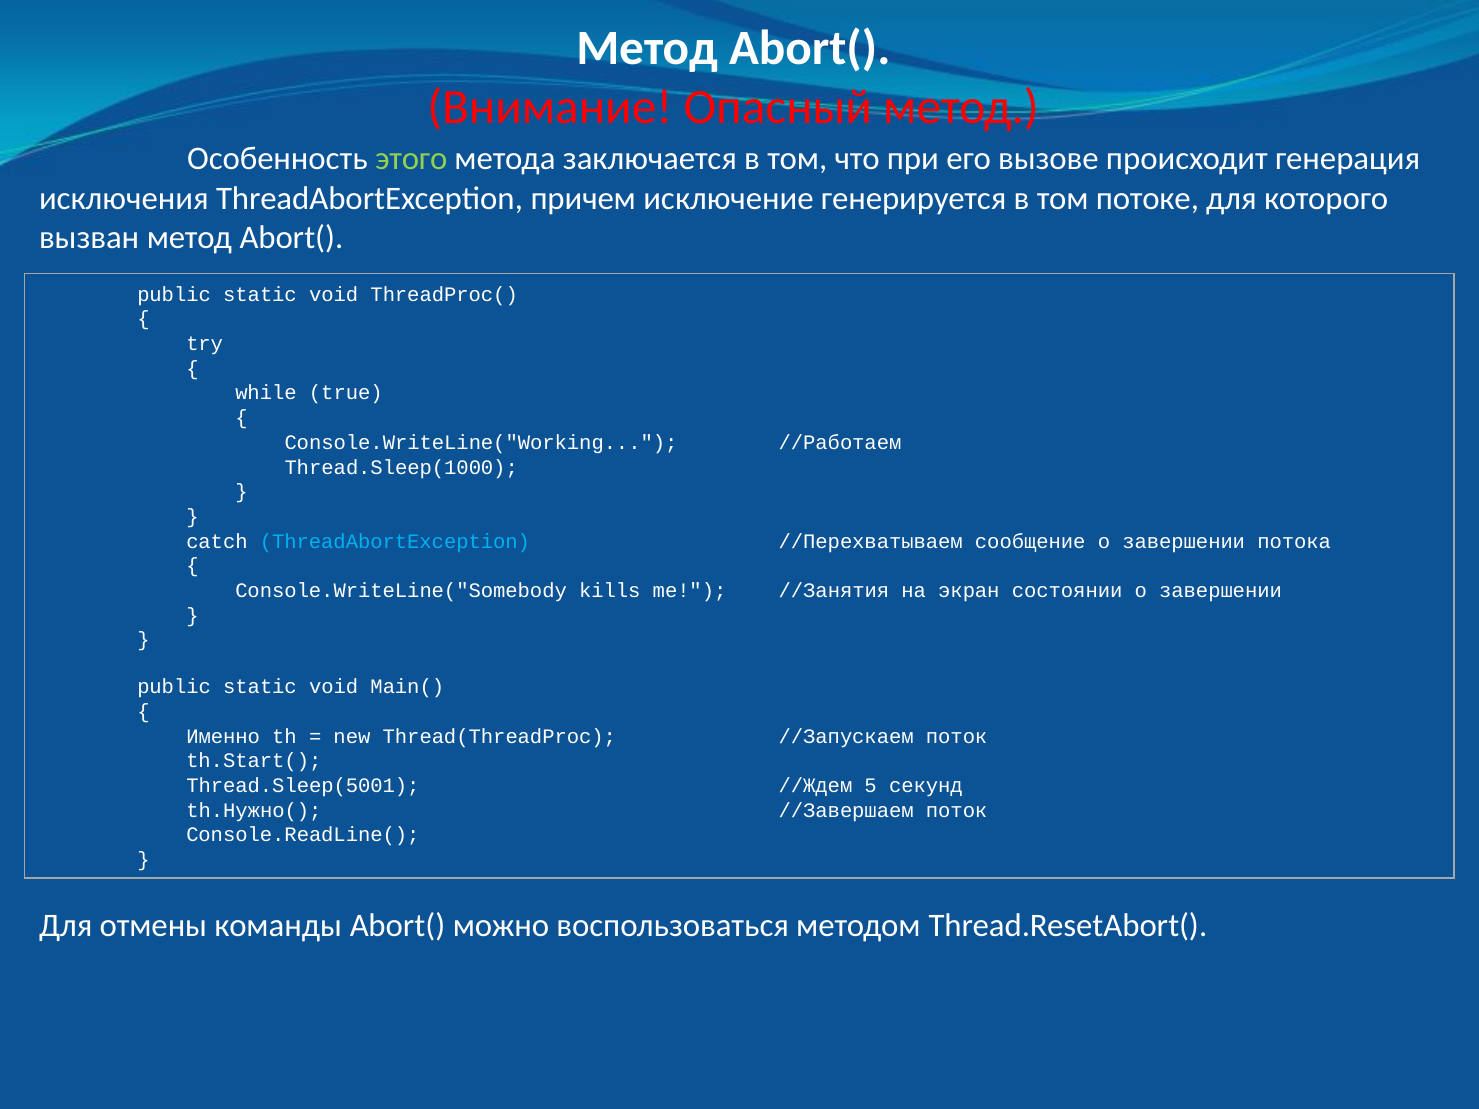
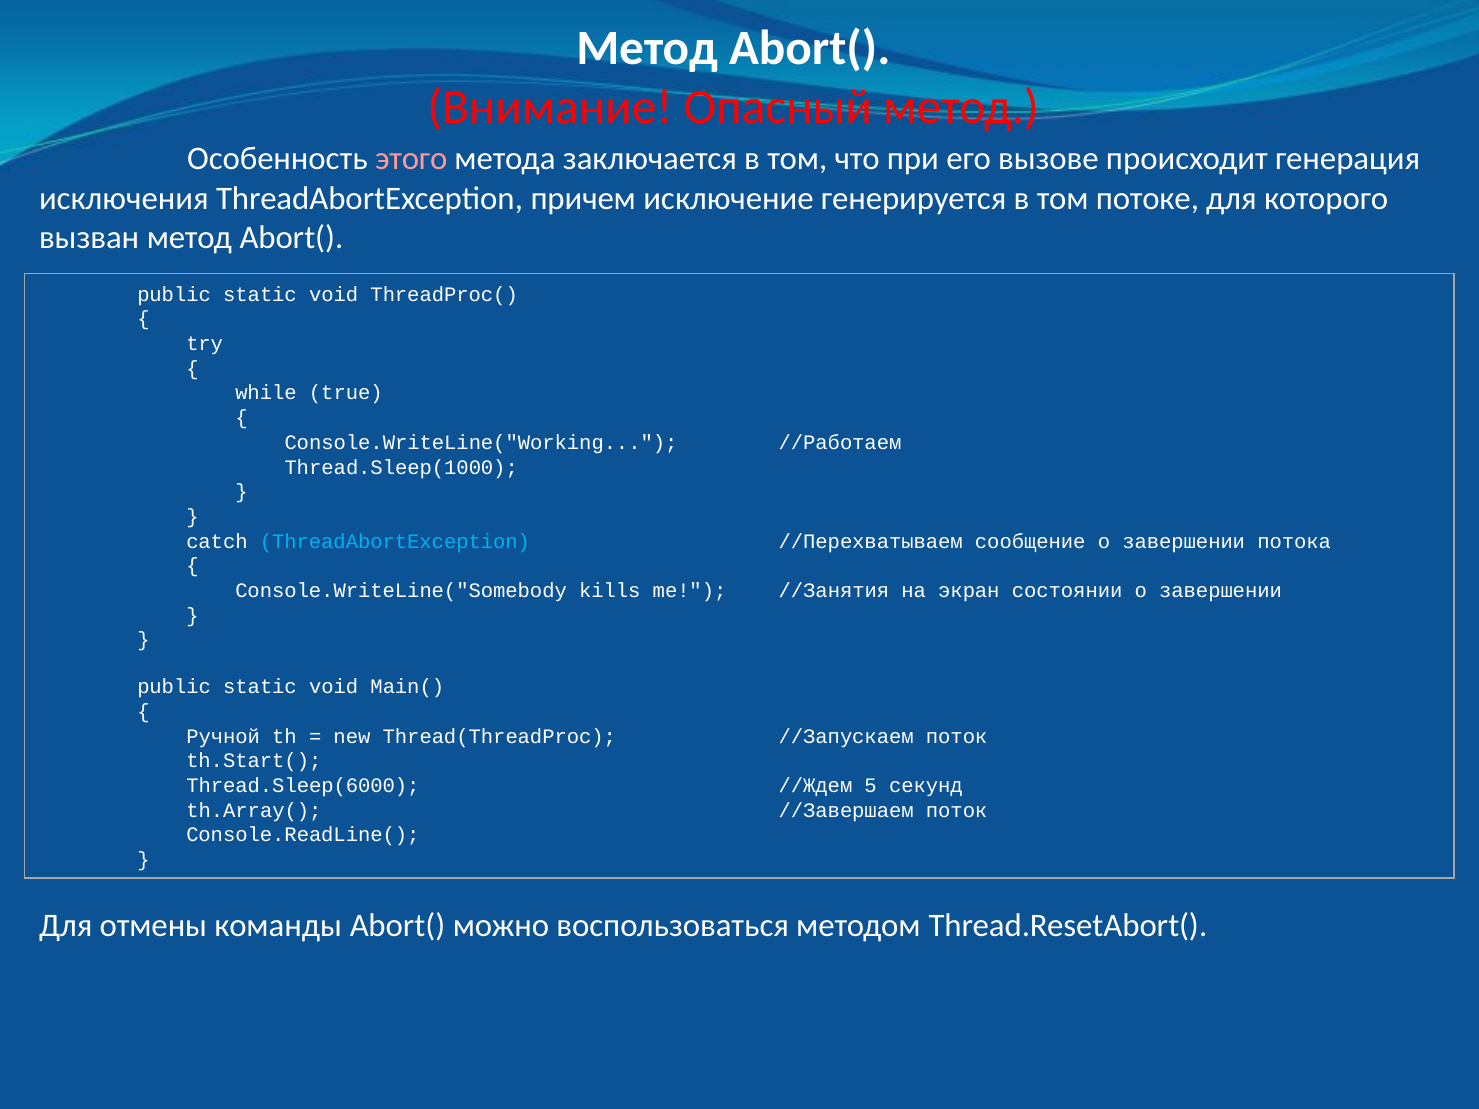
этого colour: light green -> pink
Именно: Именно -> Ручной
Thread.Sleep(5001: Thread.Sleep(5001 -> Thread.Sleep(6000
th.Нужно(: th.Нужно( -> th.Array(
